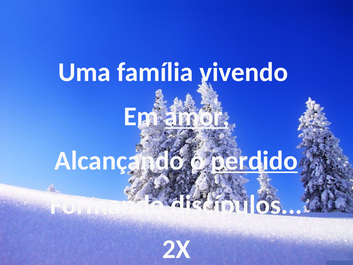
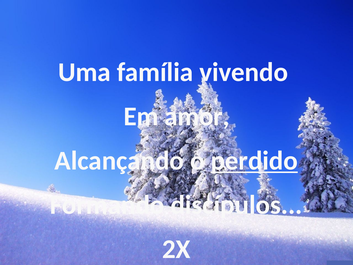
amor underline: present -> none
